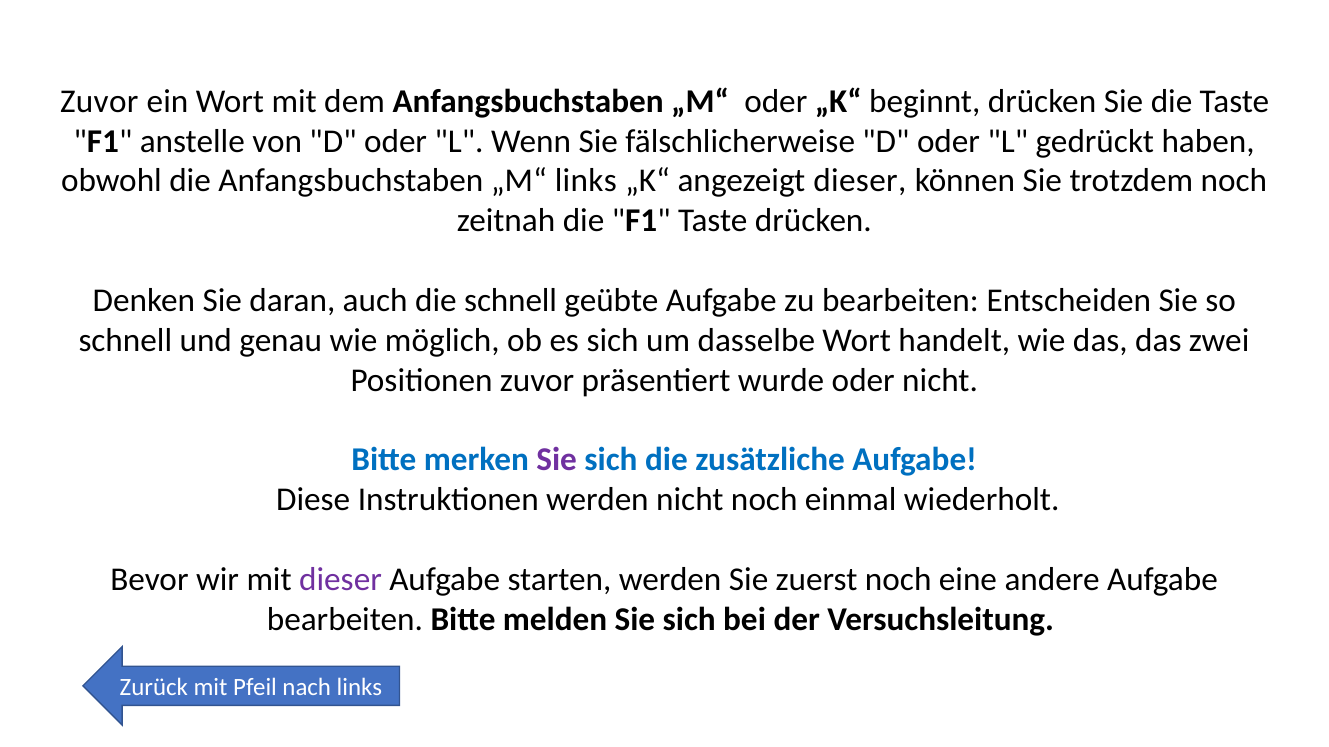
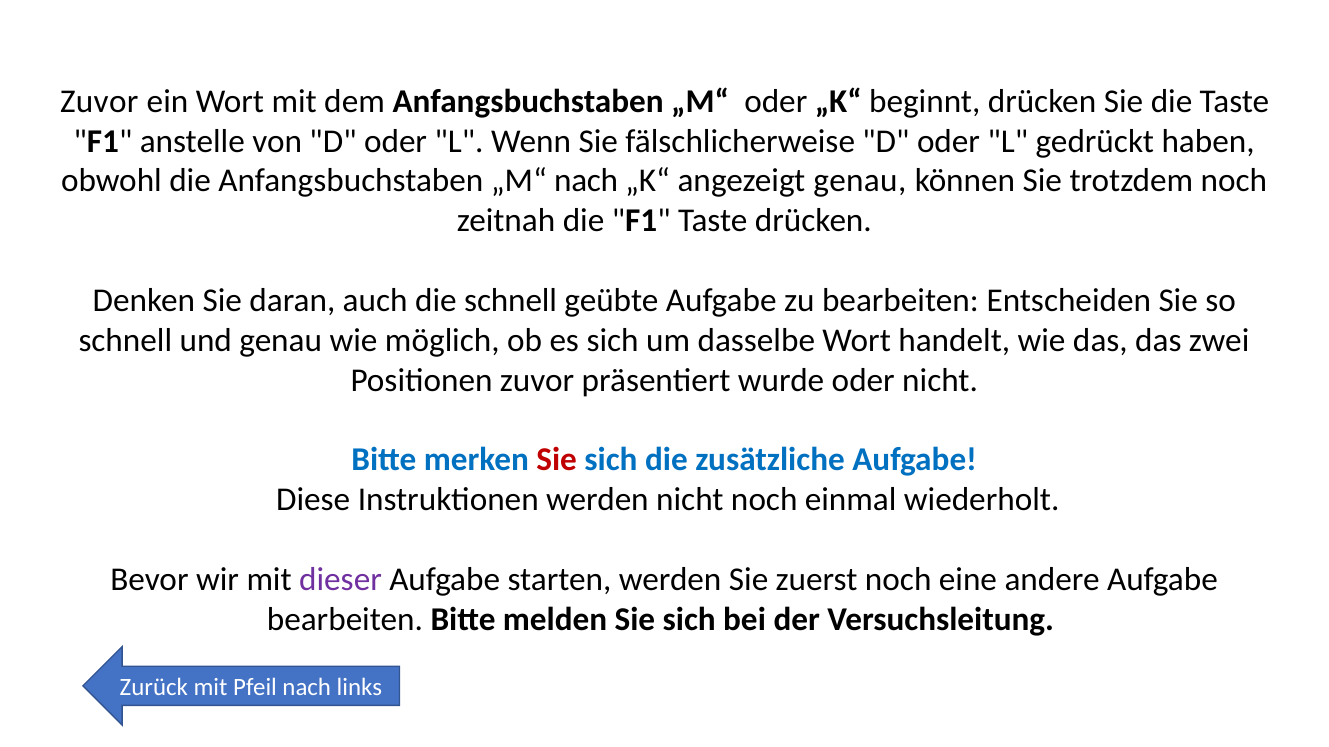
„M“ links: links -> nach
angezeigt dieser: dieser -> genau
Sie at (557, 460) colour: purple -> red
